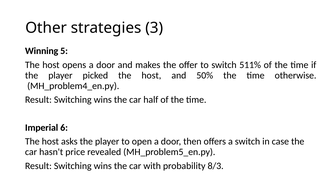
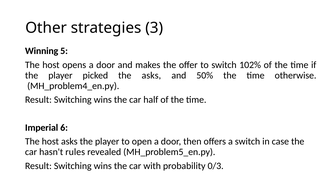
511%: 511% -> 102%
picked the host: host -> asks
price: price -> rules
8/3: 8/3 -> 0/3
